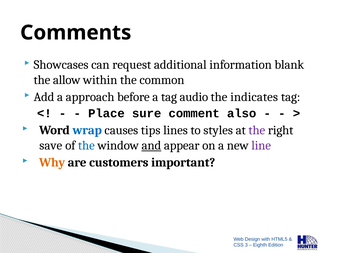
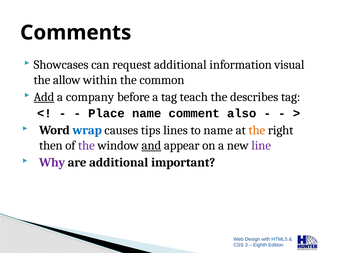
blank: blank -> visual
Add underline: none -> present
approach: approach -> company
audio: audio -> teach
indicates: indicates -> describes
Place sure: sure -> name
to styles: styles -> name
the at (257, 130) colour: purple -> orange
save: save -> then
the at (86, 145) colour: blue -> purple
Why colour: orange -> purple
are customers: customers -> additional
